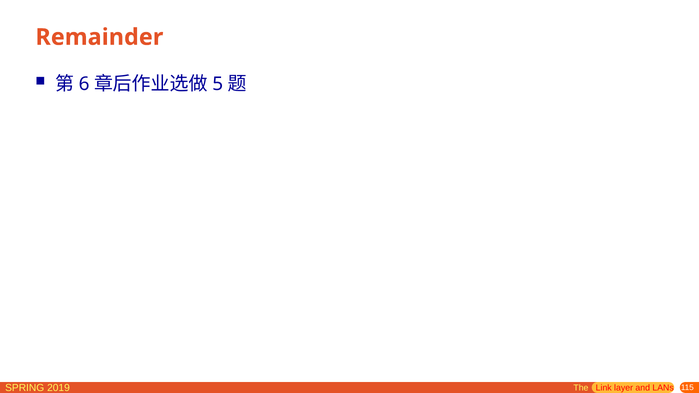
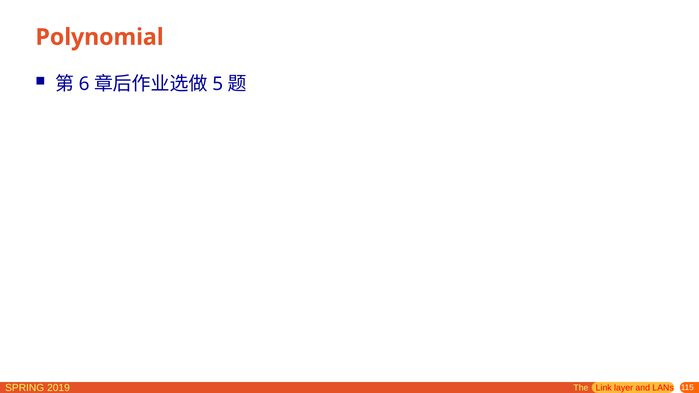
Remainder: Remainder -> Polynomial
